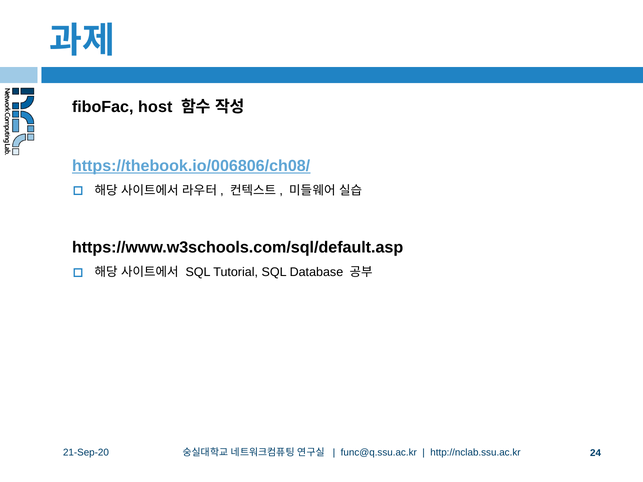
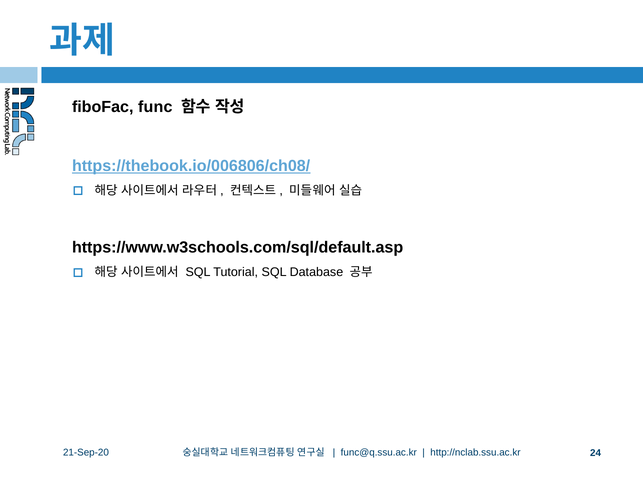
host: host -> func
